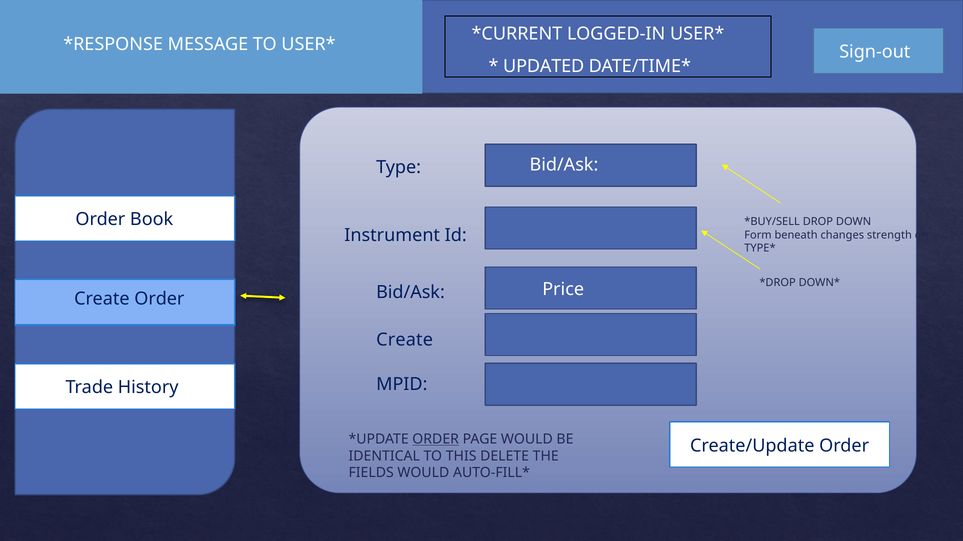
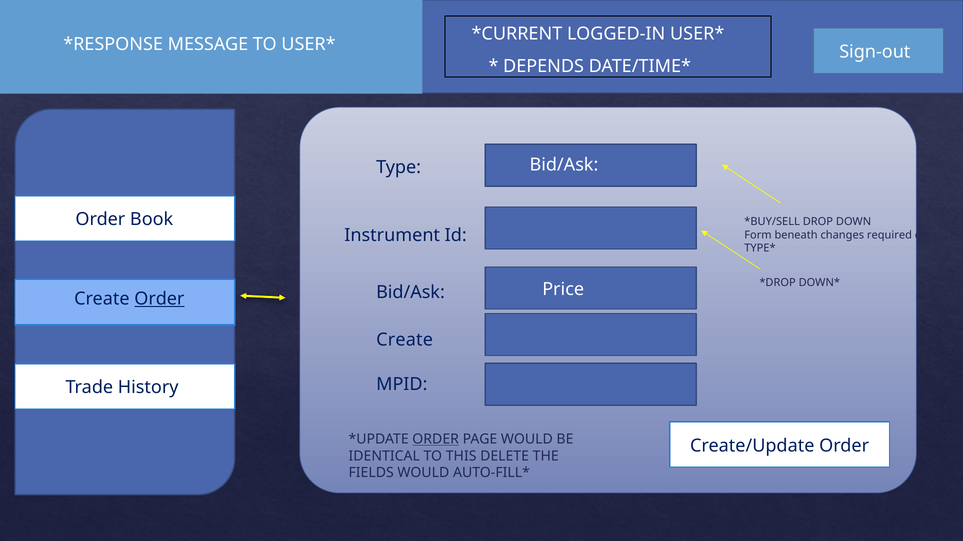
UPDATED: UPDATED -> DEPENDS
strength: strength -> required
Order at (159, 299) underline: none -> present
